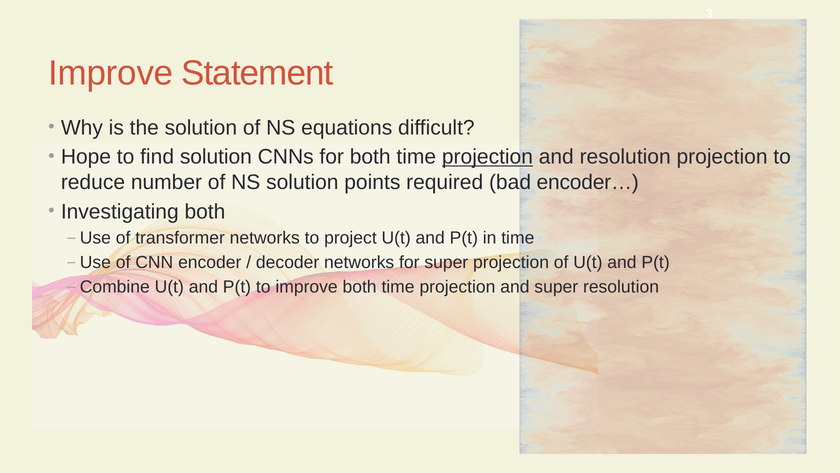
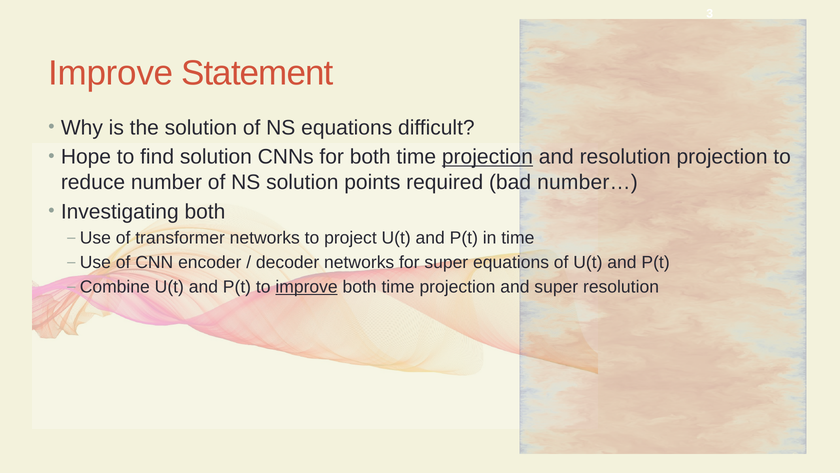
encoder…: encoder… -> number…
super projection: projection -> equations
improve at (307, 287) underline: none -> present
